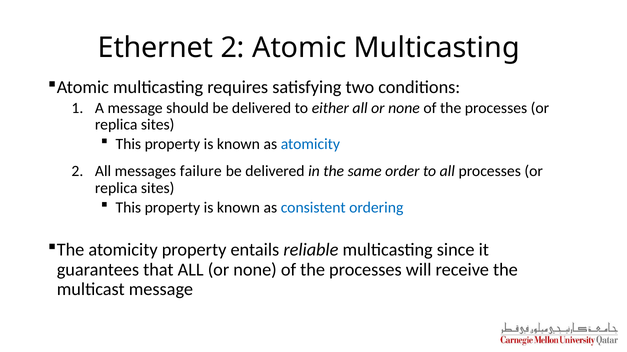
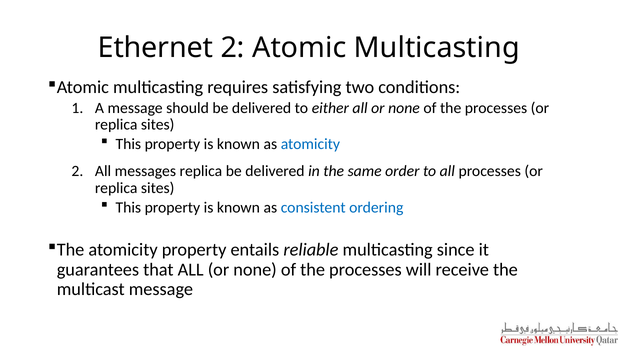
messages failure: failure -> replica
